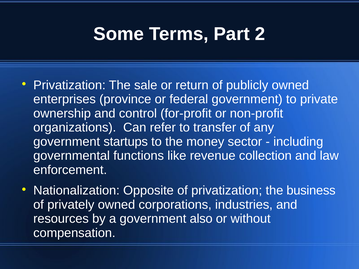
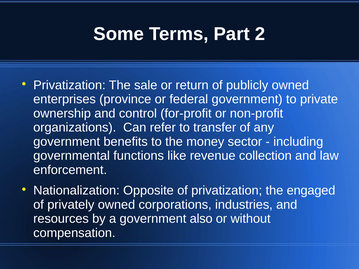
startups: startups -> benefits
business: business -> engaged
